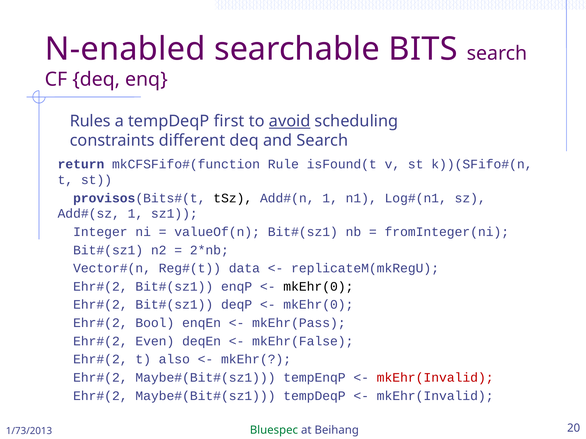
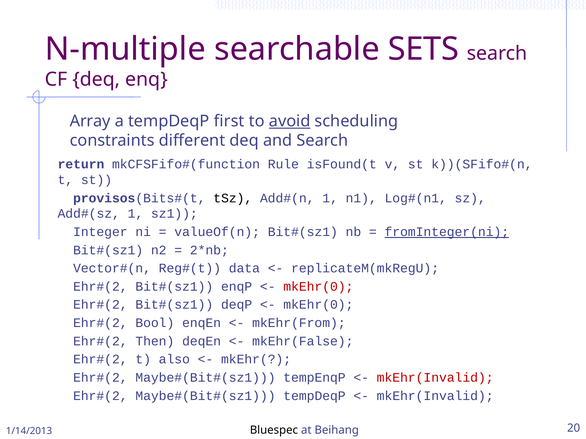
N-enabled: N-enabled -> N-multiple
BITS: BITS -> SETS
Rules: Rules -> Array
fromInteger(ni underline: none -> present
mkEhr(0 at (318, 287) colour: black -> red
mkEhr(Pass: mkEhr(Pass -> mkEhr(From
Even: Even -> Then
Bluespec colour: green -> black
1/73/2013: 1/73/2013 -> 1/14/2013
